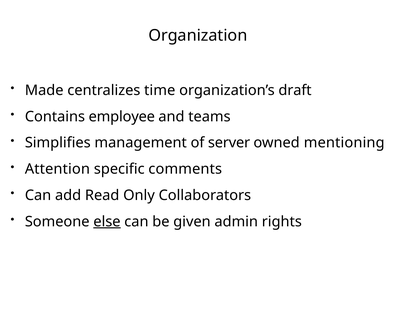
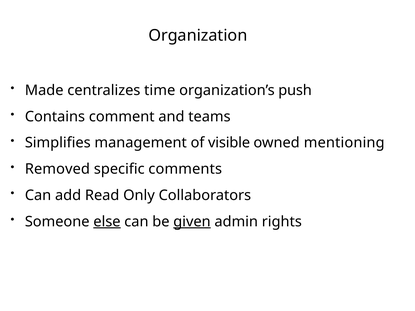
draft: draft -> push
employee: employee -> comment
server: server -> visible
Attention: Attention -> Removed
given underline: none -> present
